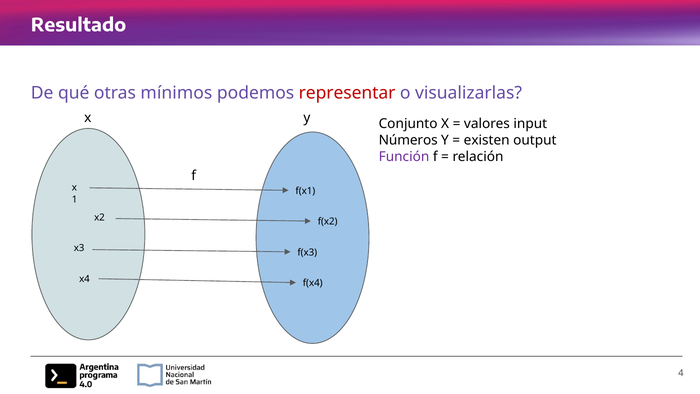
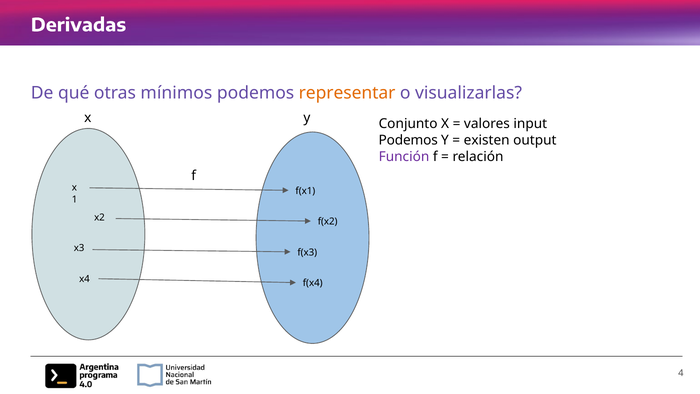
Resultado: Resultado -> Derivadas
representar colour: red -> orange
Números at (408, 140): Números -> Podemos
